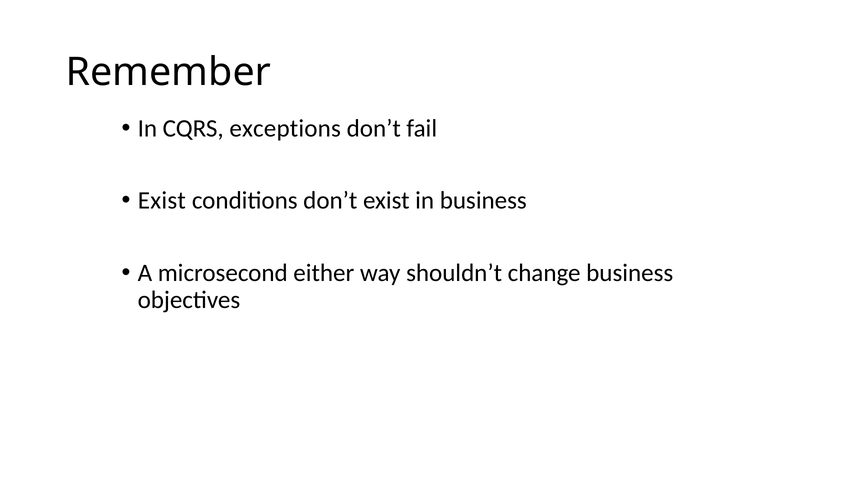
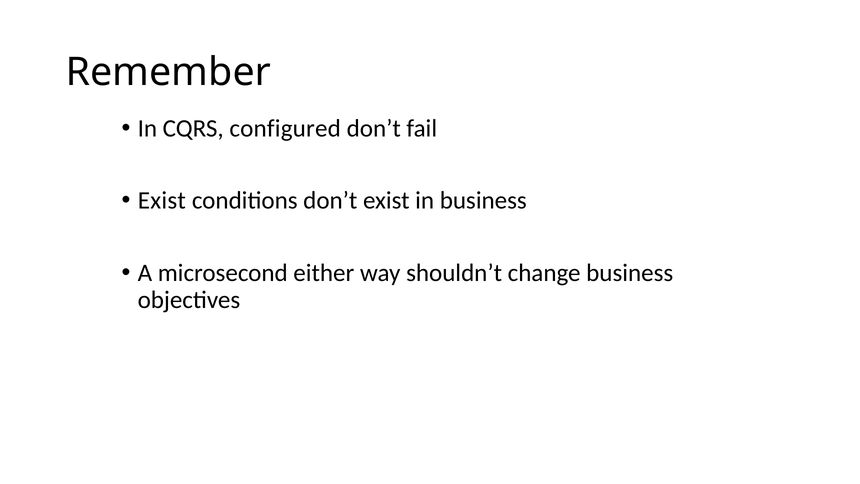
exceptions: exceptions -> configured
